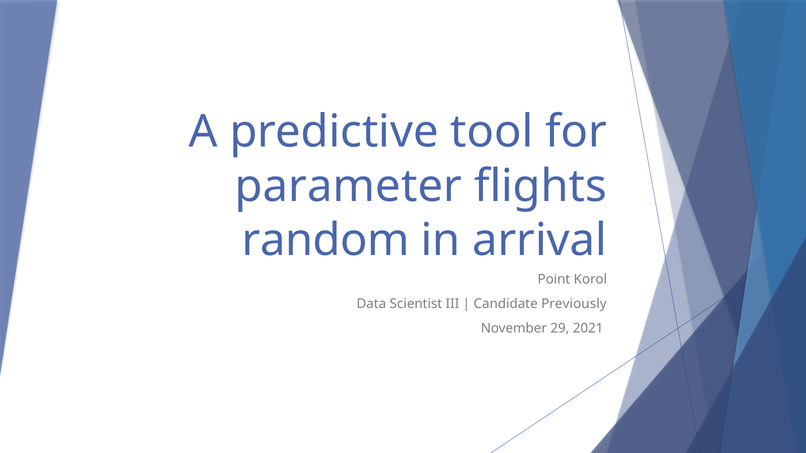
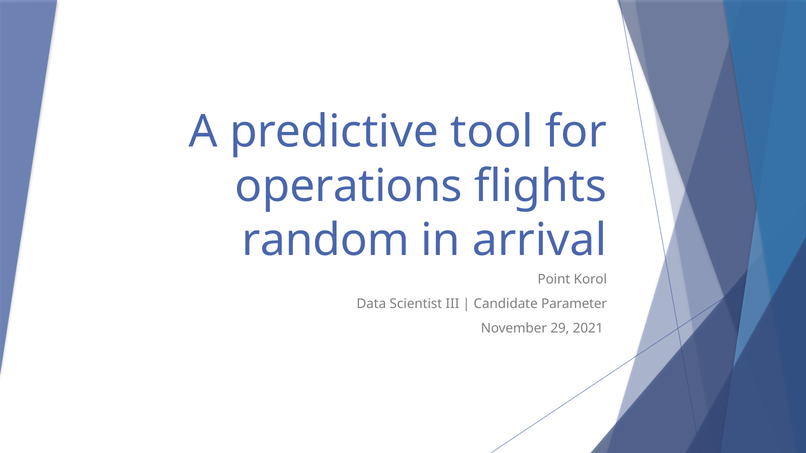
parameter: parameter -> operations
Previously: Previously -> Parameter
